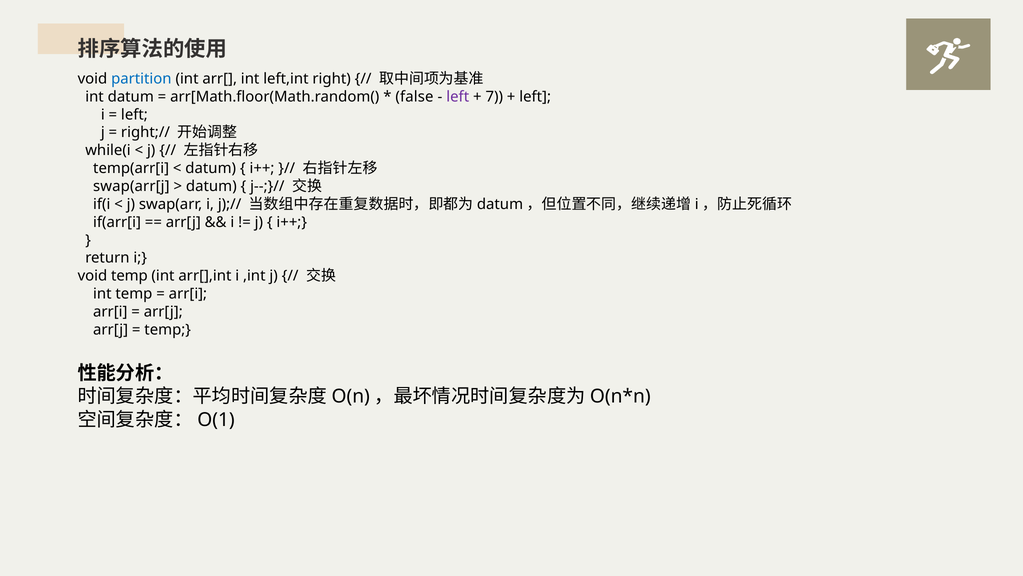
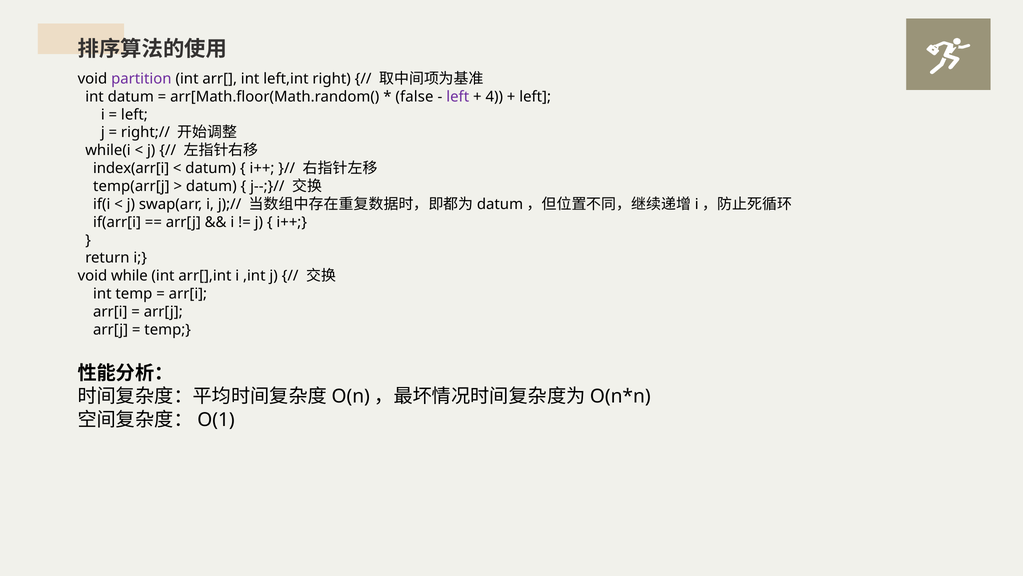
partition colour: blue -> purple
7: 7 -> 4
temp(arr[i: temp(arr[i -> index(arr[i
swap(arr[j: swap(arr[j -> temp(arr[j
void temp: temp -> while
